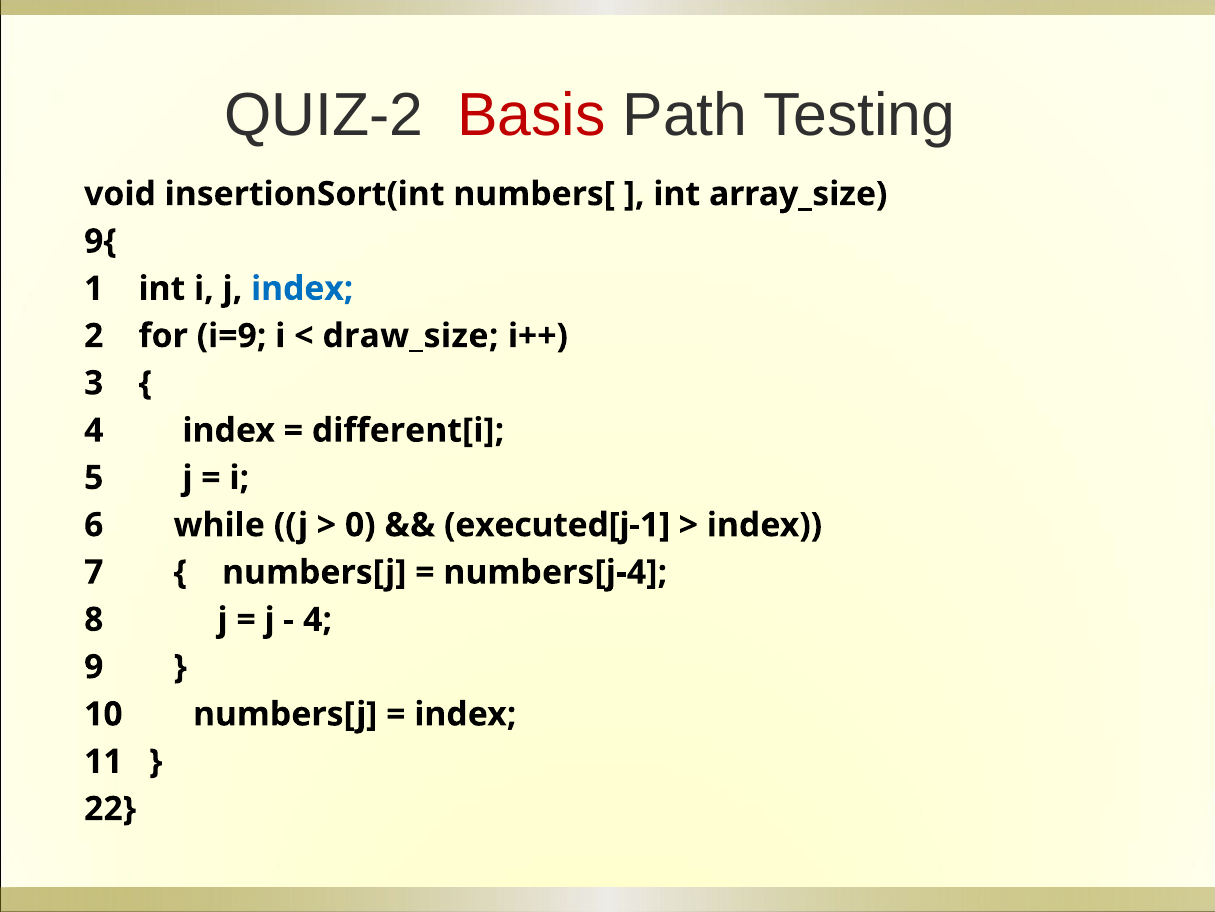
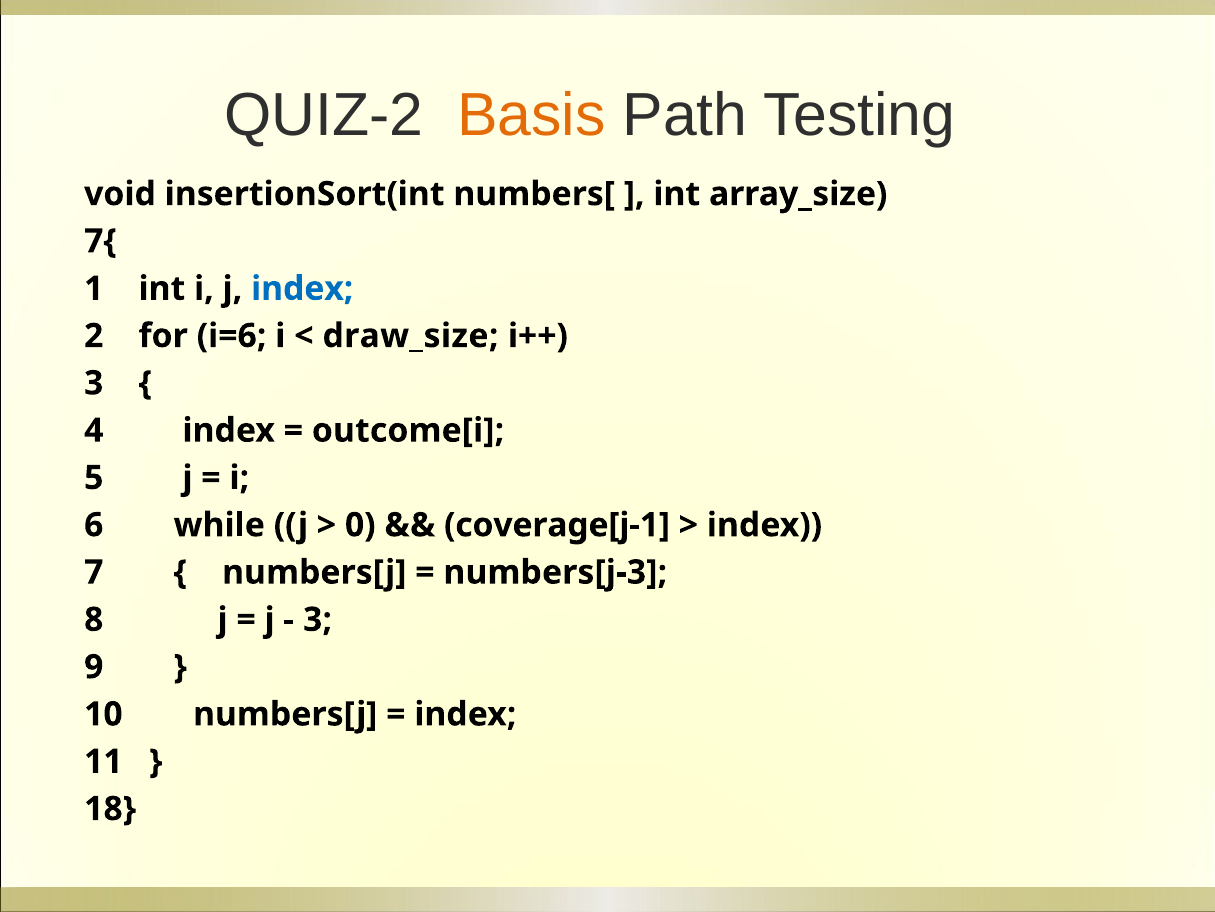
Basis colour: red -> orange
9{: 9{ -> 7{
i=9: i=9 -> i=6
different[i: different[i -> outcome[i
executed[j-1: executed[j-1 -> coverage[j-1
numbers[j-4: numbers[j-4 -> numbers[j-3
4 at (318, 619): 4 -> 3
22: 22 -> 18
